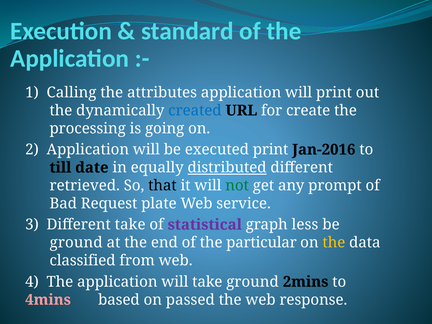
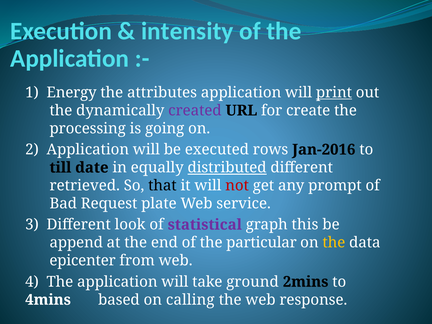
standard: standard -> intensity
Calling: Calling -> Energy
print at (334, 93) underline: none -> present
created colour: blue -> purple
executed print: print -> rows
not colour: green -> red
Different take: take -> look
less: less -> this
ground at (76, 243): ground -> append
classified: classified -> epicenter
4mins colour: pink -> white
passed: passed -> calling
